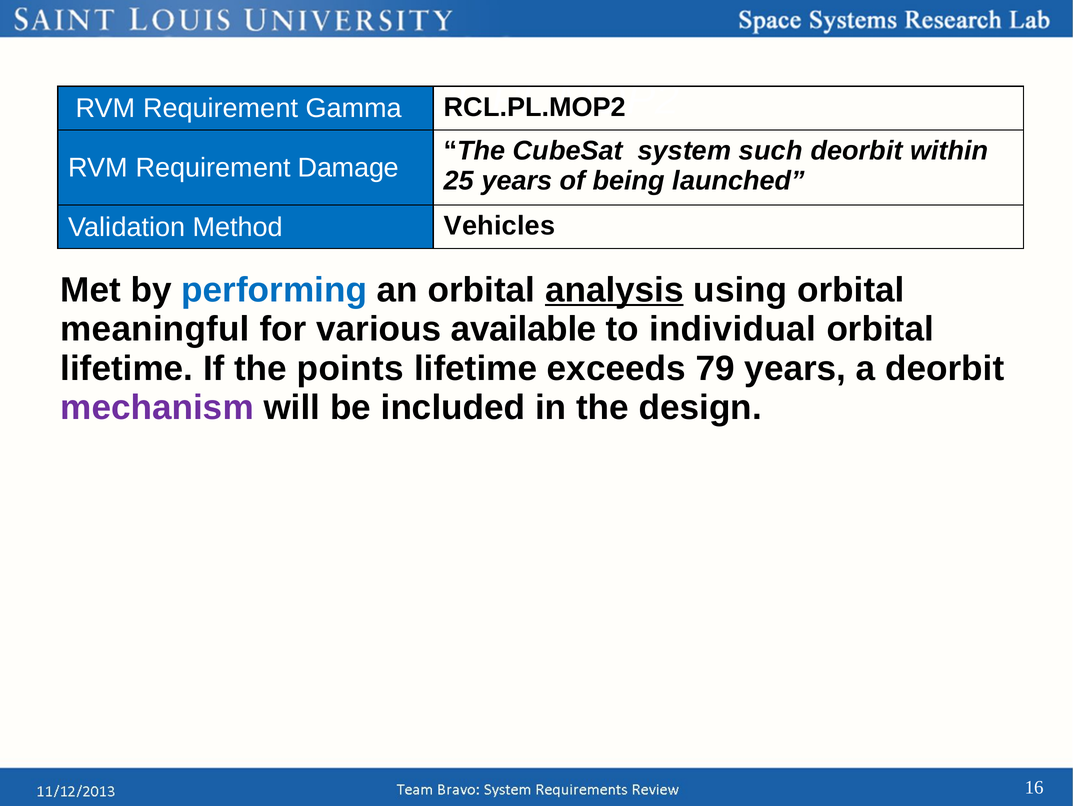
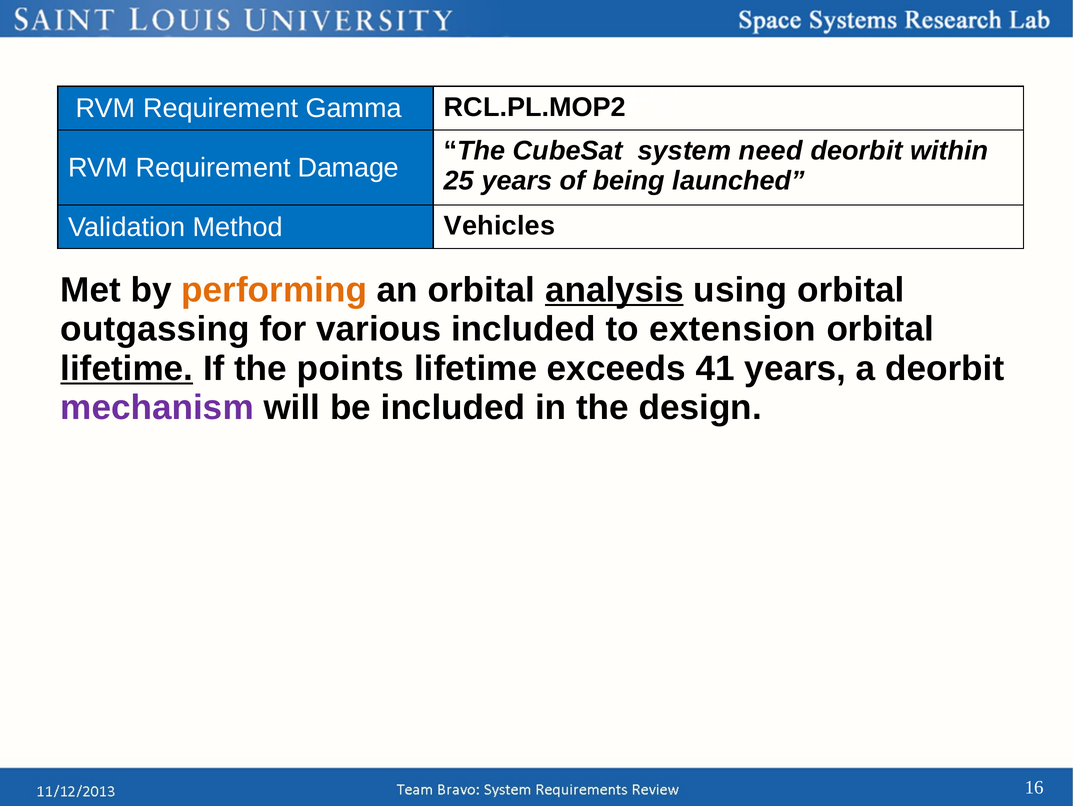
such: such -> need
performing colour: blue -> orange
meaningful: meaningful -> outgassing
various available: available -> included
individual: individual -> extension
lifetime at (127, 368) underline: none -> present
79: 79 -> 41
